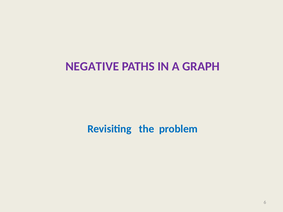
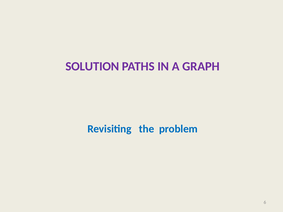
NEGATIVE: NEGATIVE -> SOLUTION
